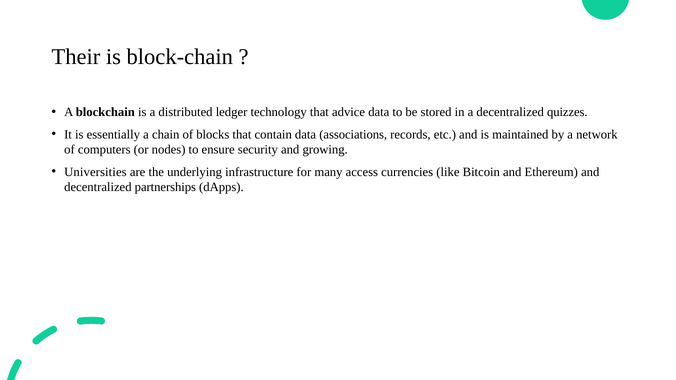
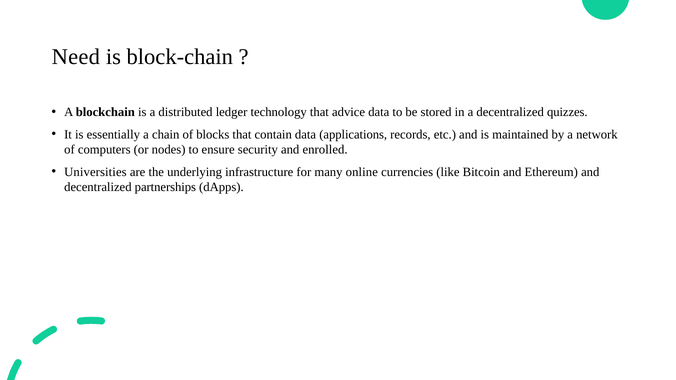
Their: Their -> Need
associations: associations -> applications
growing: growing -> enrolled
access: access -> online
